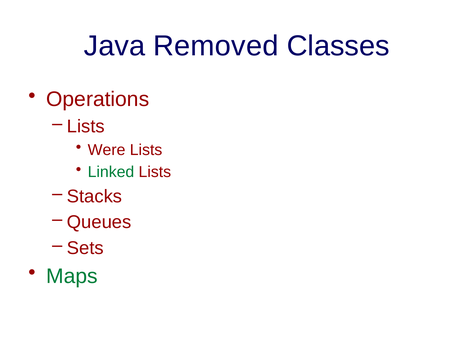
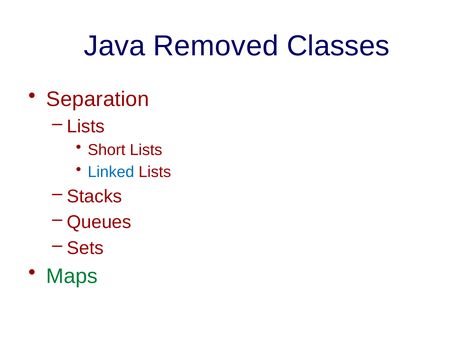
Operations: Operations -> Separation
Were: Were -> Short
Linked colour: green -> blue
